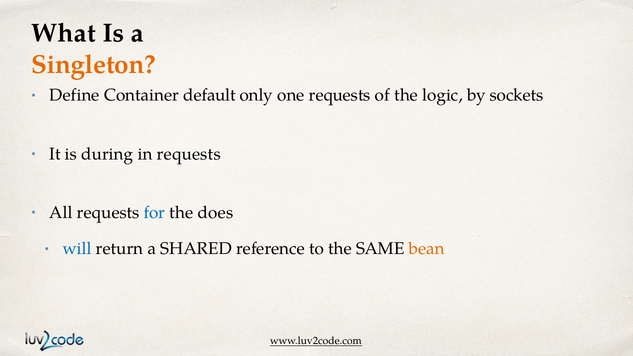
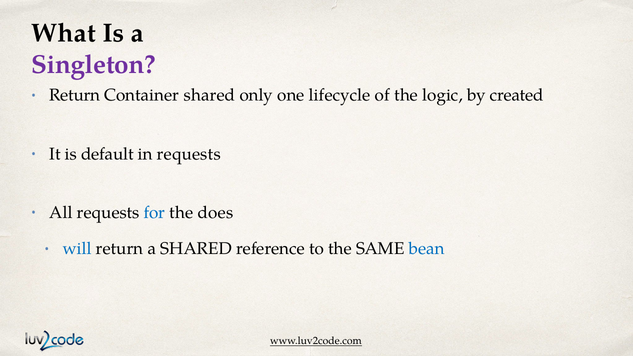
Singleton colour: orange -> purple
Define at (75, 95): Define -> Return
Container default: default -> shared
one requests: requests -> lifecycle
sockets: sockets -> created
during: during -> default
bean colour: orange -> blue
